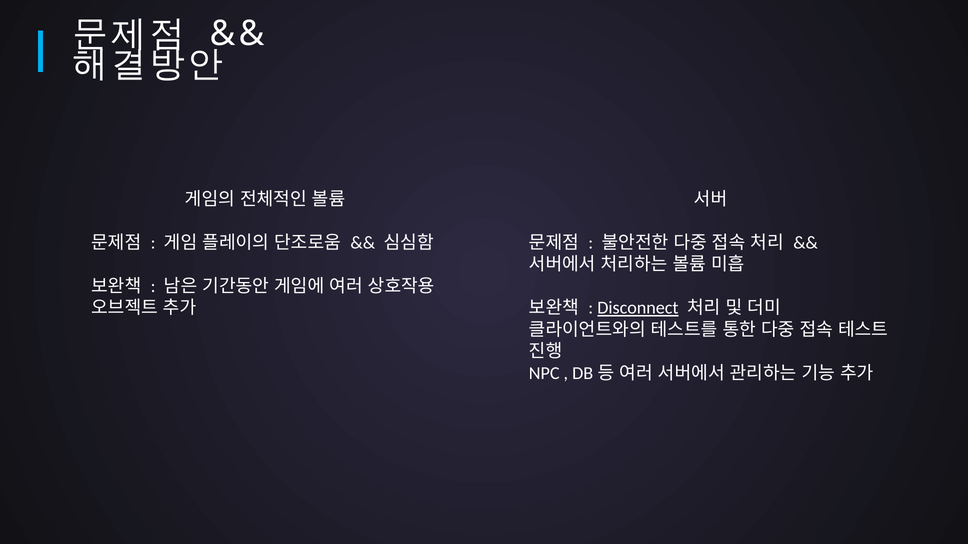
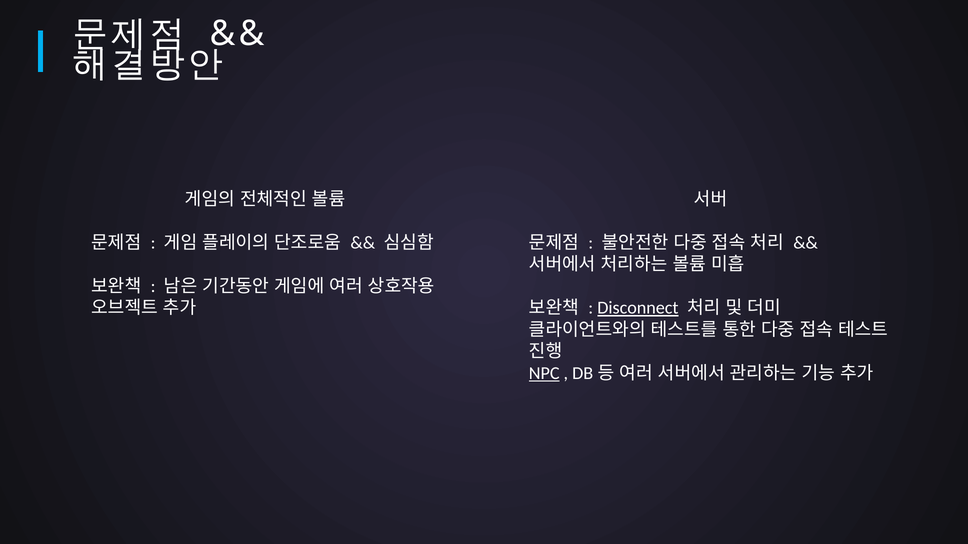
NPC underline: none -> present
